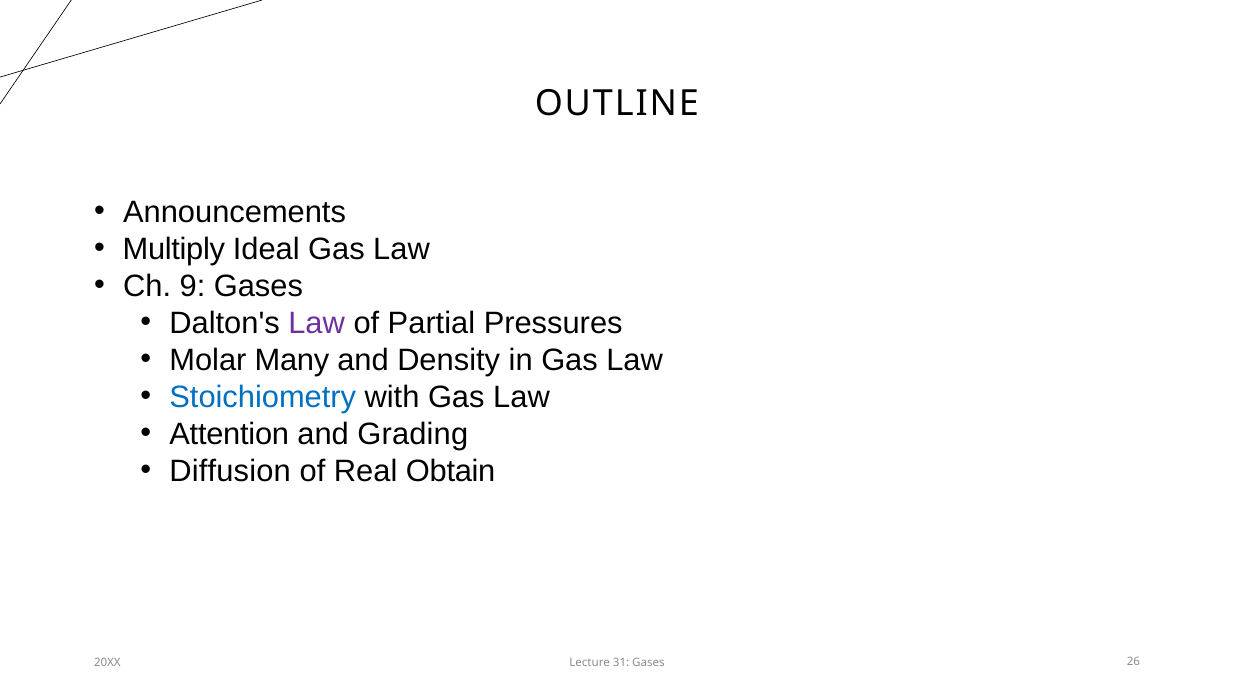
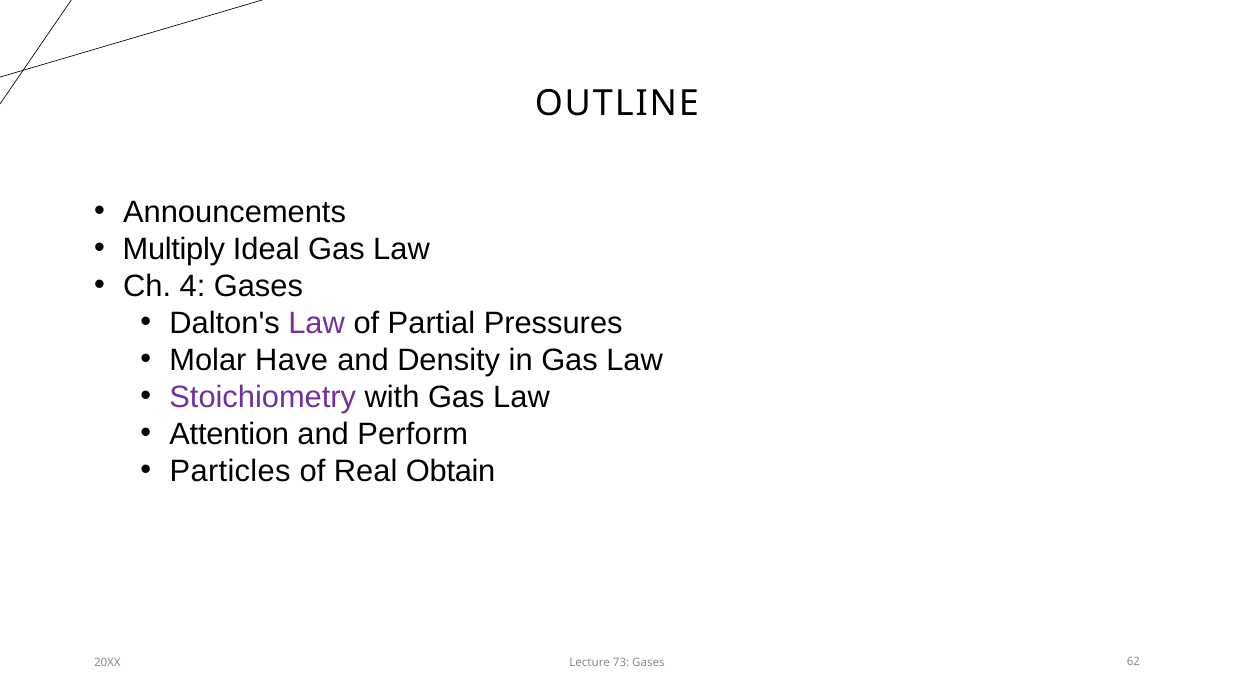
9: 9 -> 4
Many: Many -> Have
Stoichiometry colour: blue -> purple
Grading: Grading -> Perform
Diffusion: Diffusion -> Particles
31: 31 -> 73
26: 26 -> 62
